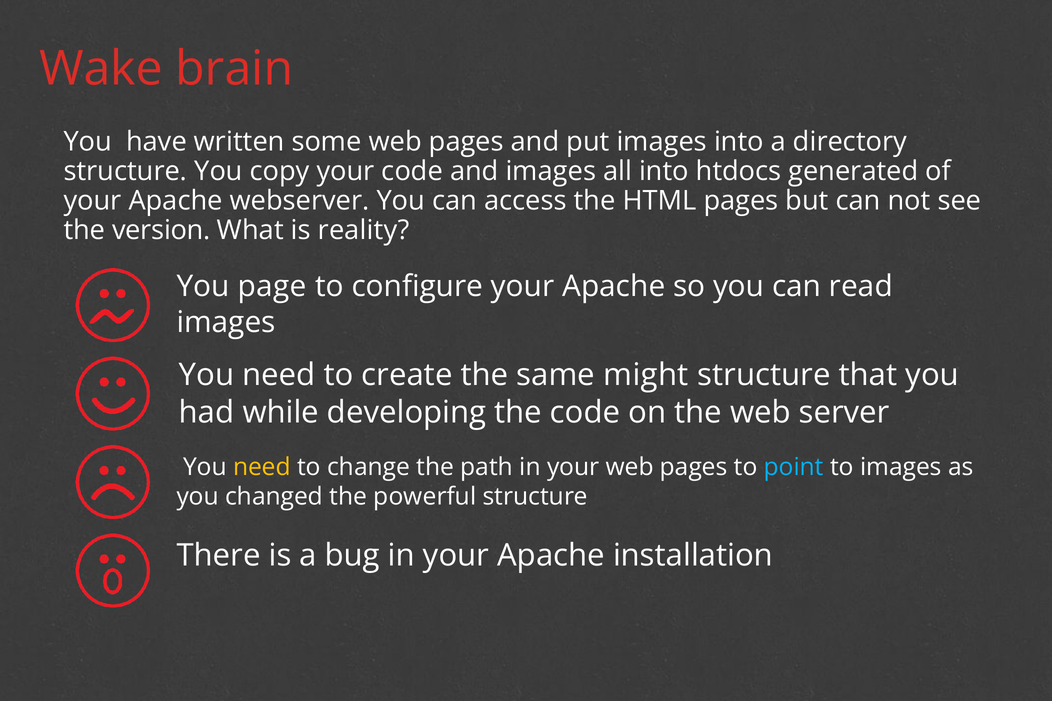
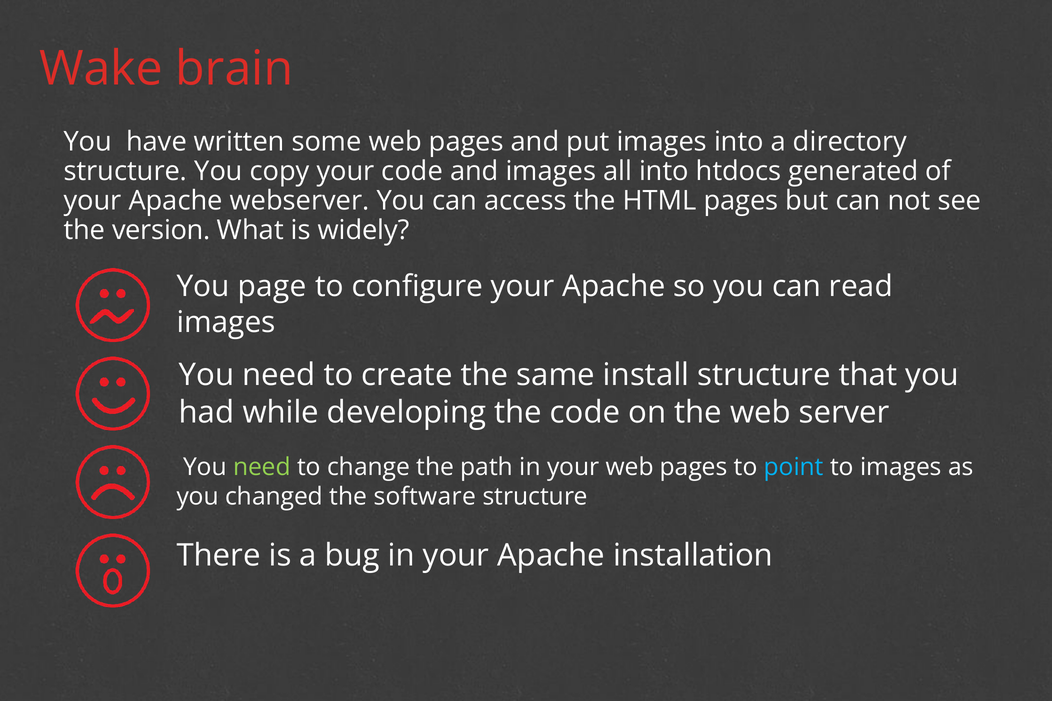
reality: reality -> widely
might: might -> install
need at (262, 467) colour: yellow -> light green
powerful: powerful -> software
